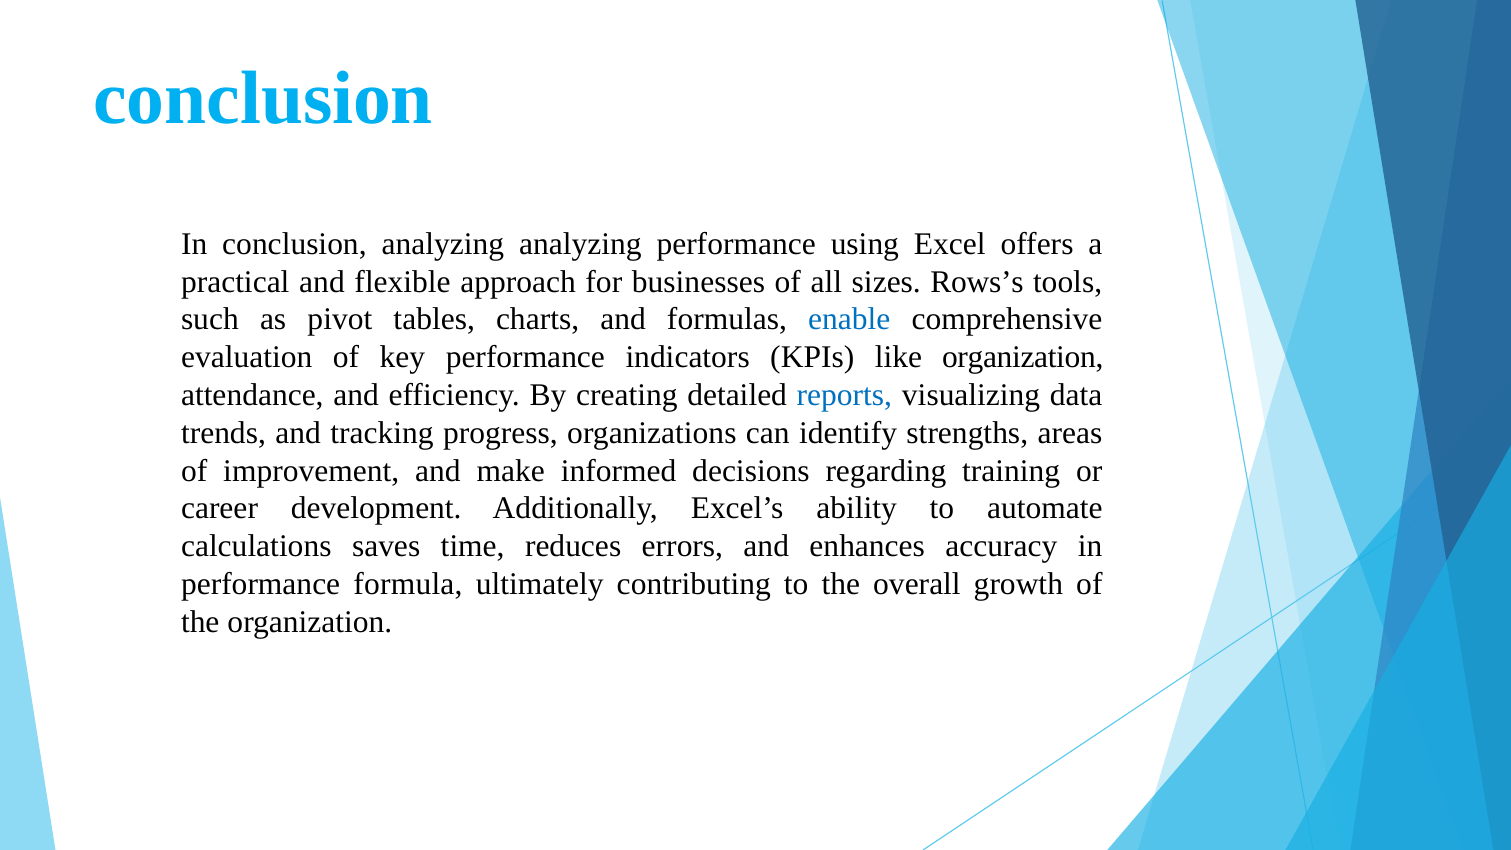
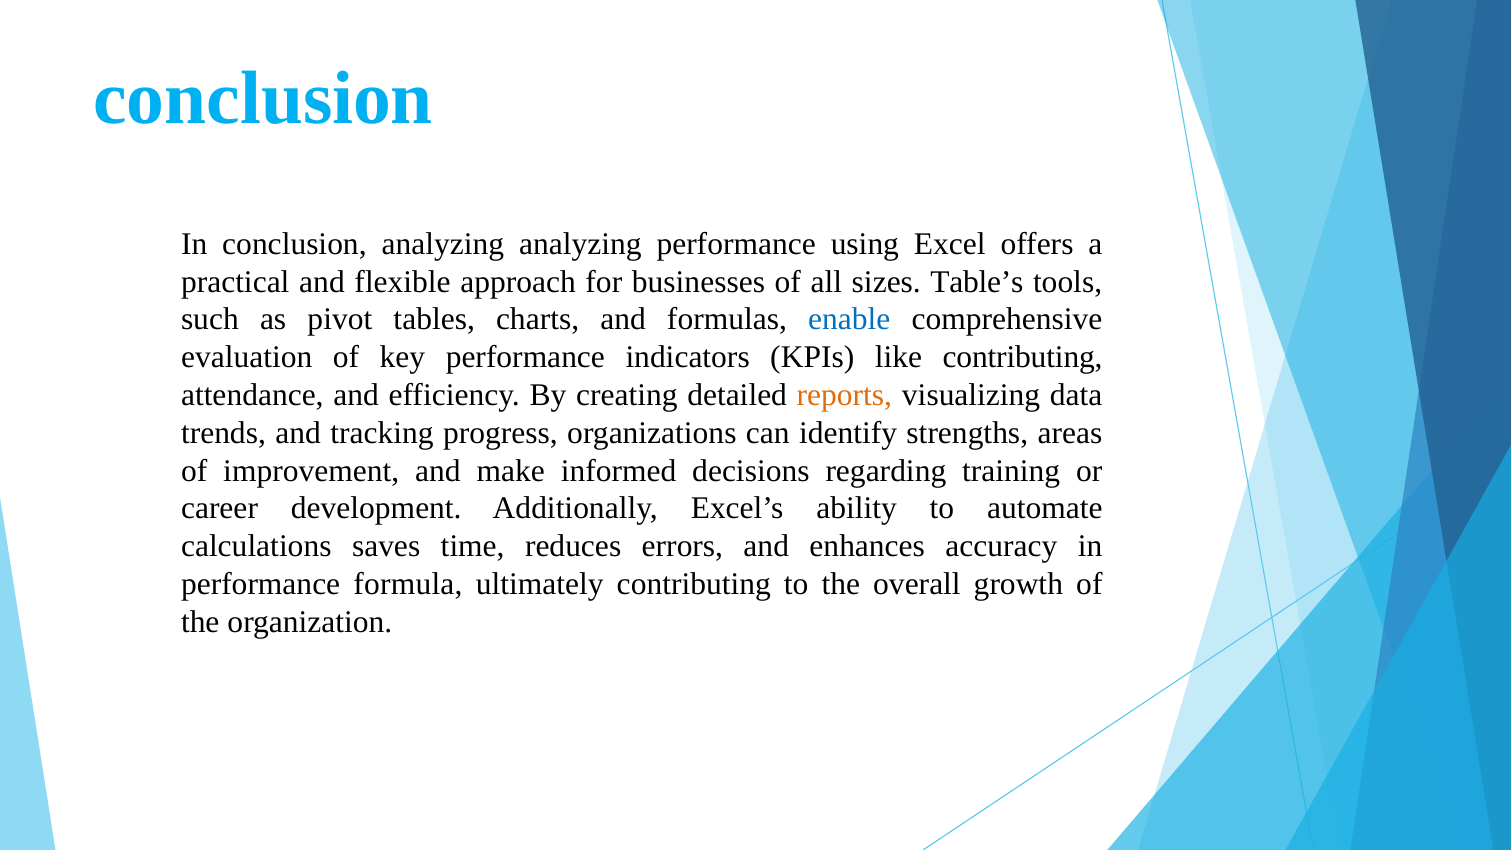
Rows’s: Rows’s -> Table’s
like organization: organization -> contributing
reports colour: blue -> orange
